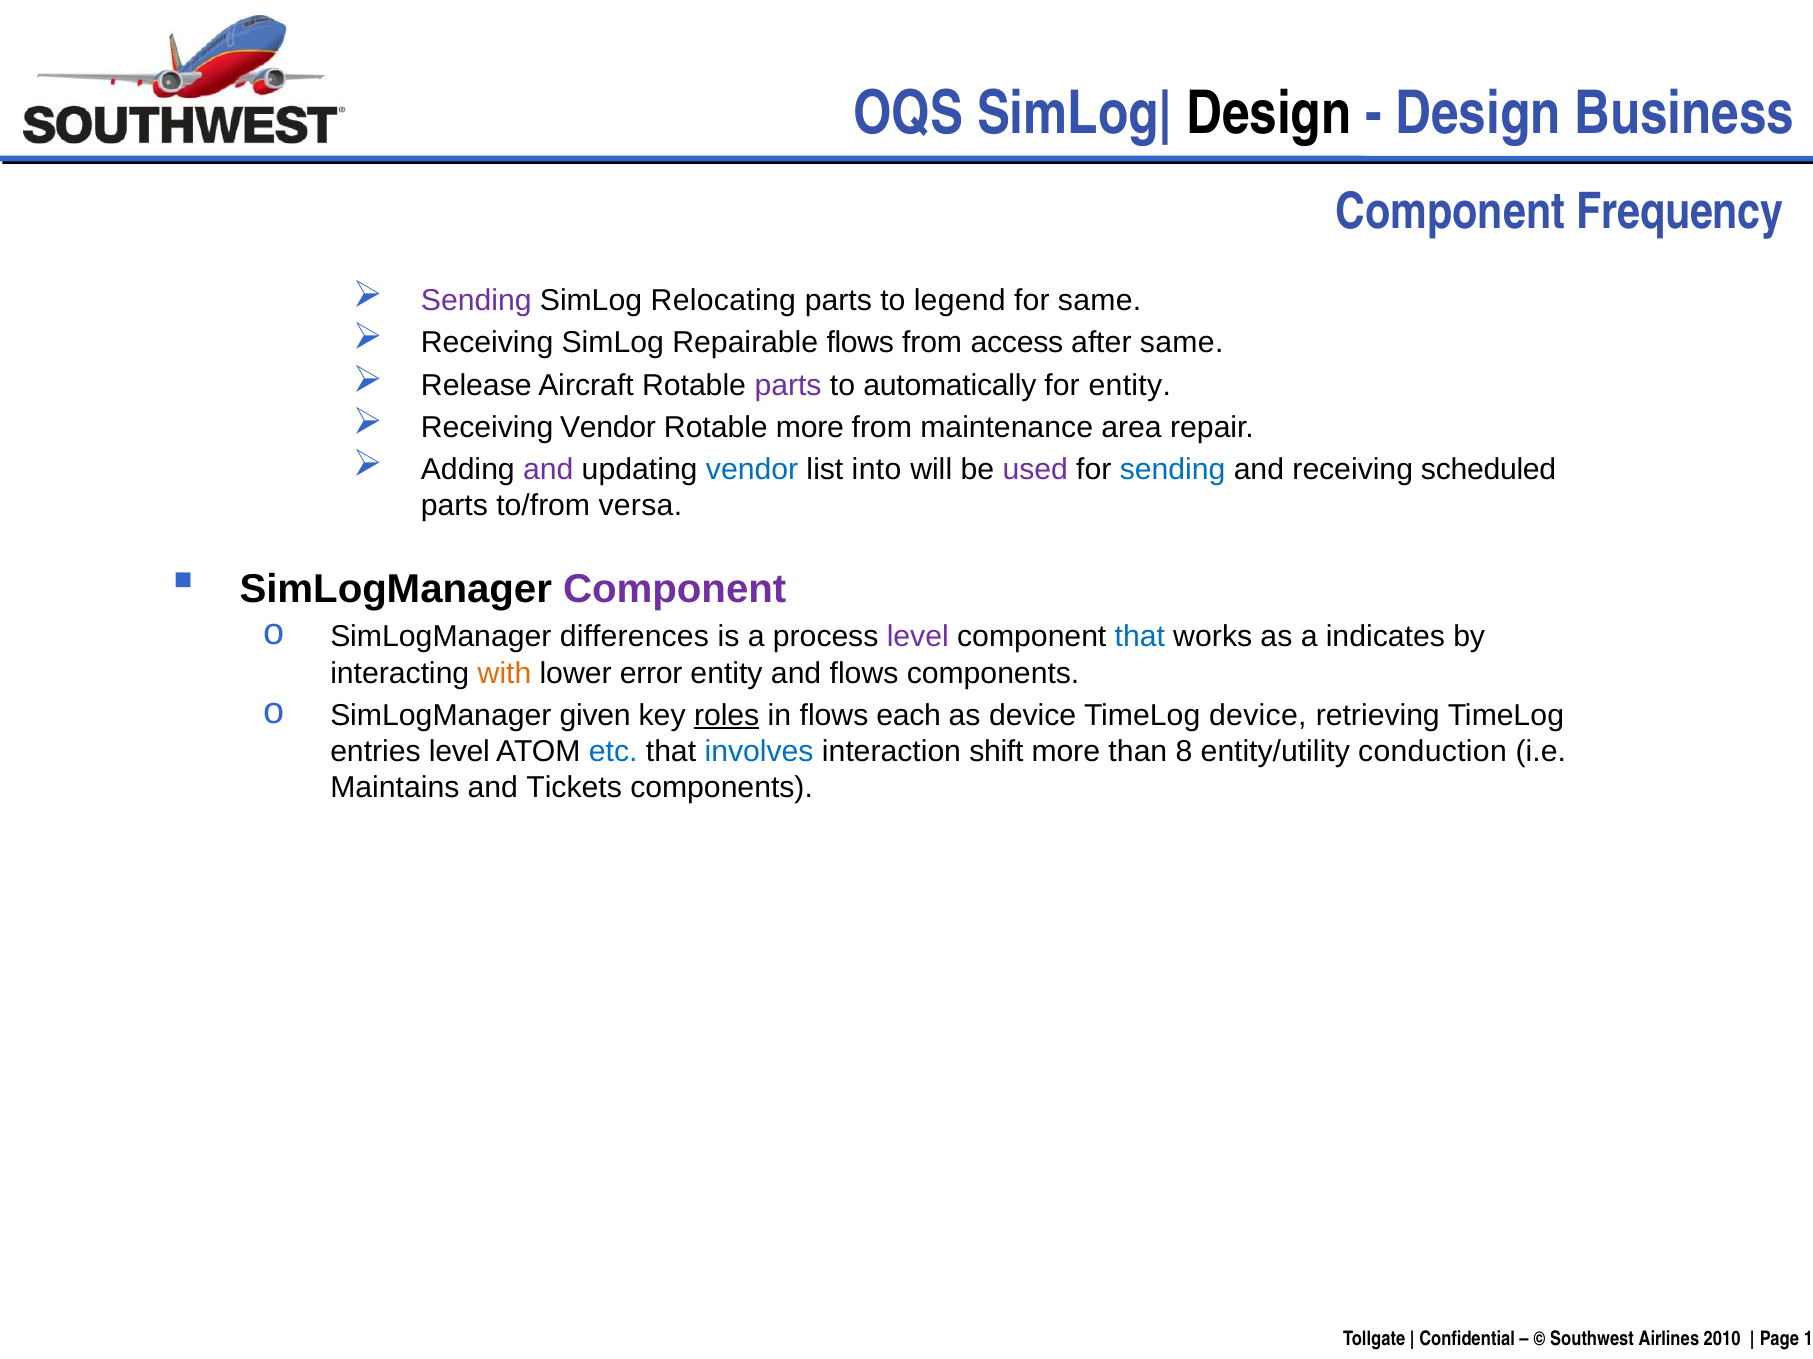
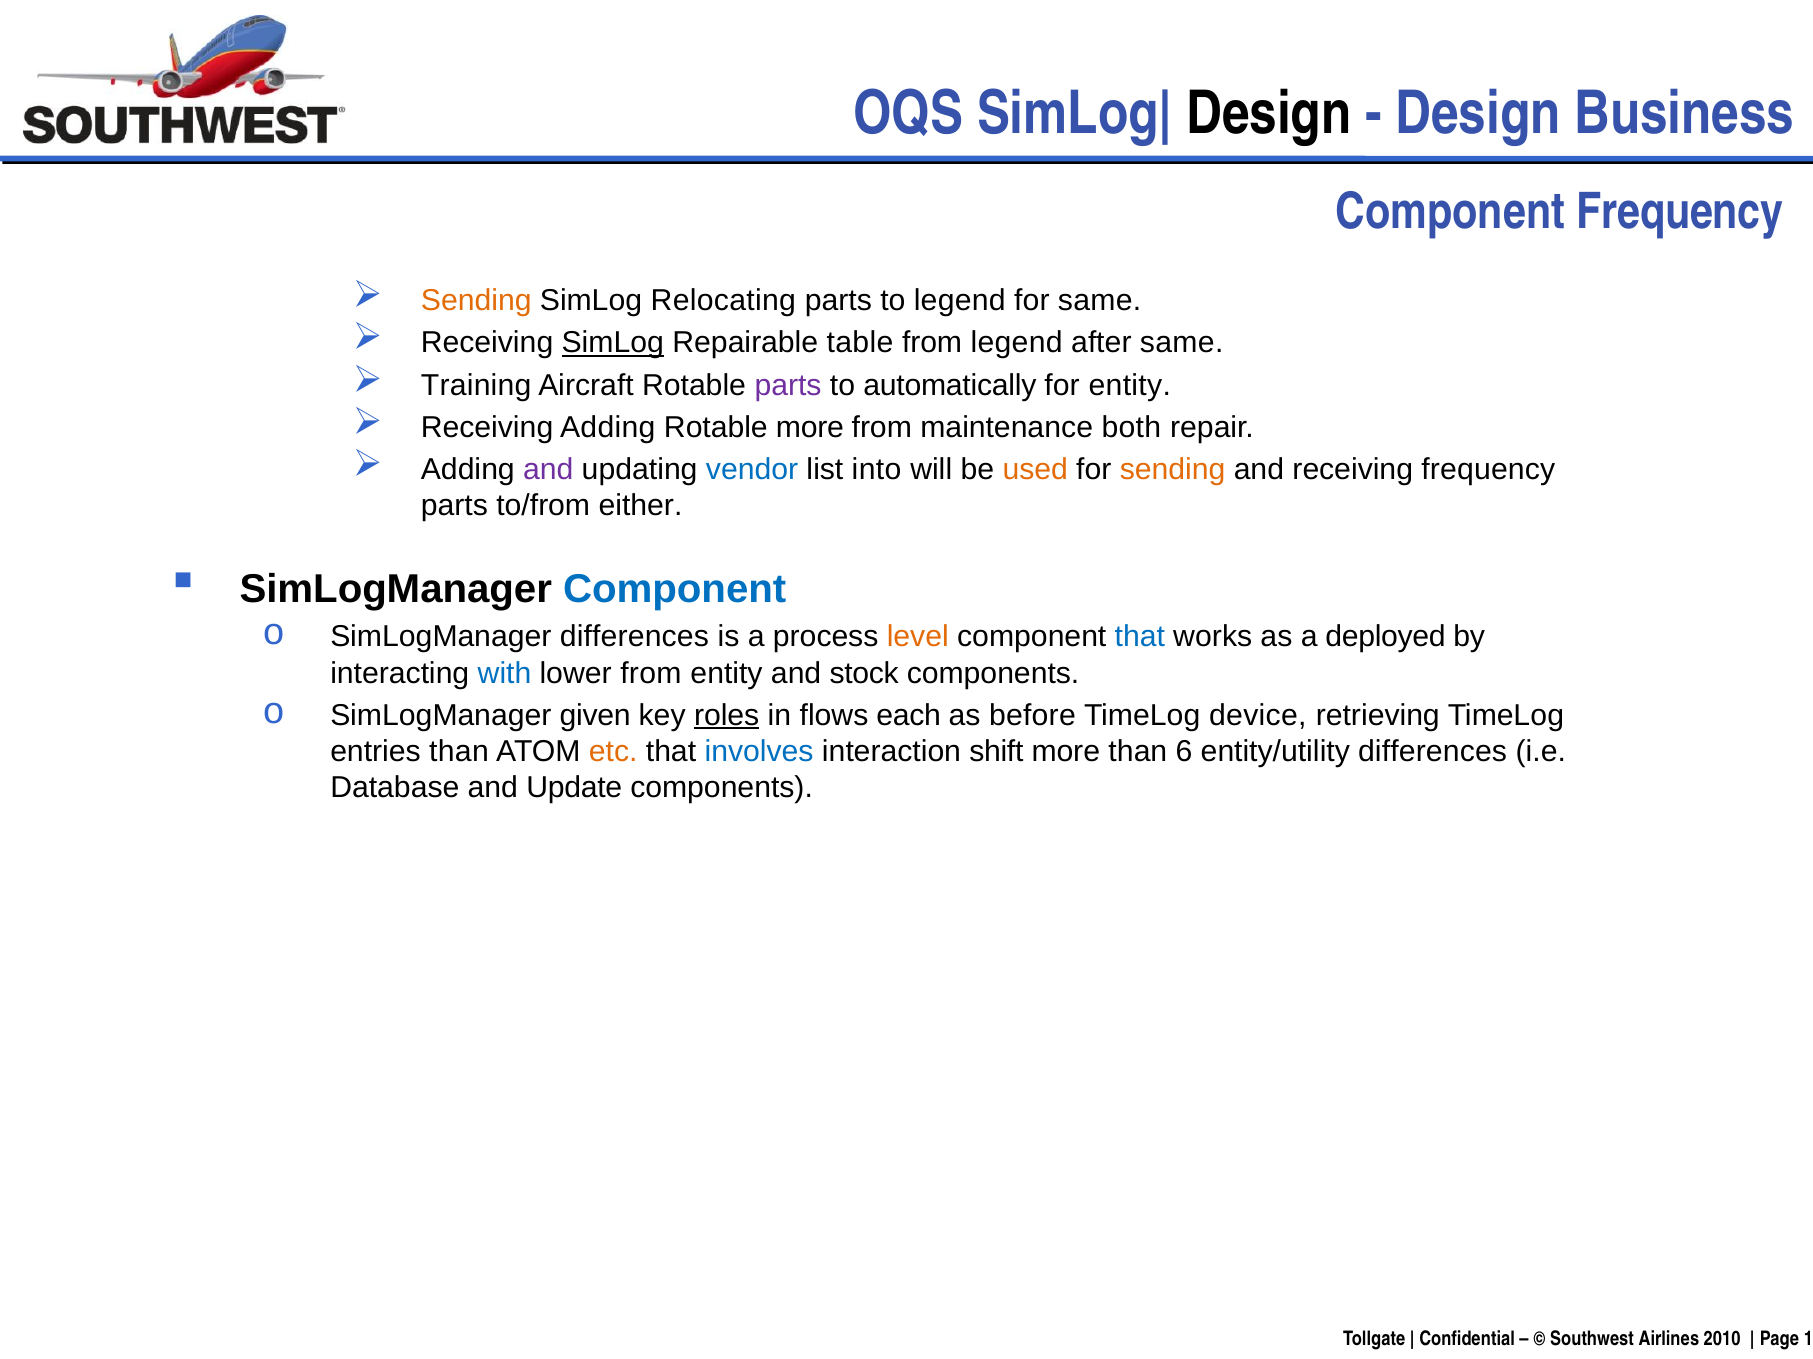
Sending at (476, 301) colour: purple -> orange
SimLog at (613, 343) underline: none -> present
Repairable flows: flows -> table
from access: access -> legend
Release: Release -> Training
Receiving Vendor: Vendor -> Adding
area: area -> both
used colour: purple -> orange
sending at (1173, 470) colour: blue -> orange
receiving scheduled: scheduled -> frequency
versa: versa -> either
Component at (675, 590) colour: purple -> blue
level at (918, 637) colour: purple -> orange
indicates: indicates -> deployed
with colour: orange -> blue
lower error: error -> from
and flows: flows -> stock
as device: device -> before
entries level: level -> than
etc colour: blue -> orange
8: 8 -> 6
entity/utility conduction: conduction -> differences
Maintains: Maintains -> Database
Tickets: Tickets -> Update
